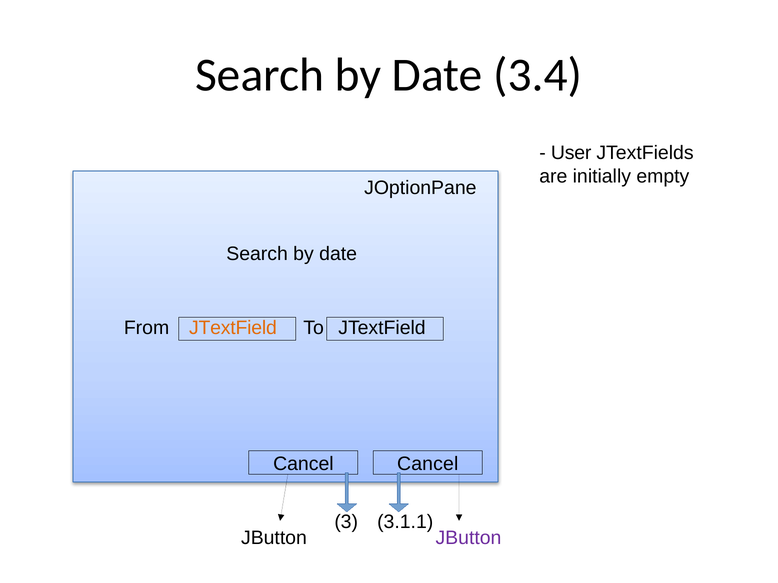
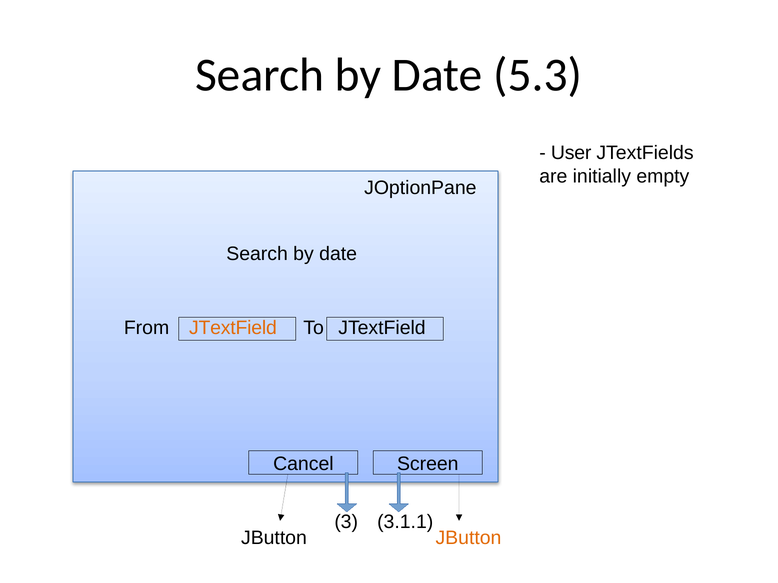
3.4: 3.4 -> 5.3
Cancel at (428, 464): Cancel -> Screen
JButton at (468, 538) colour: purple -> orange
